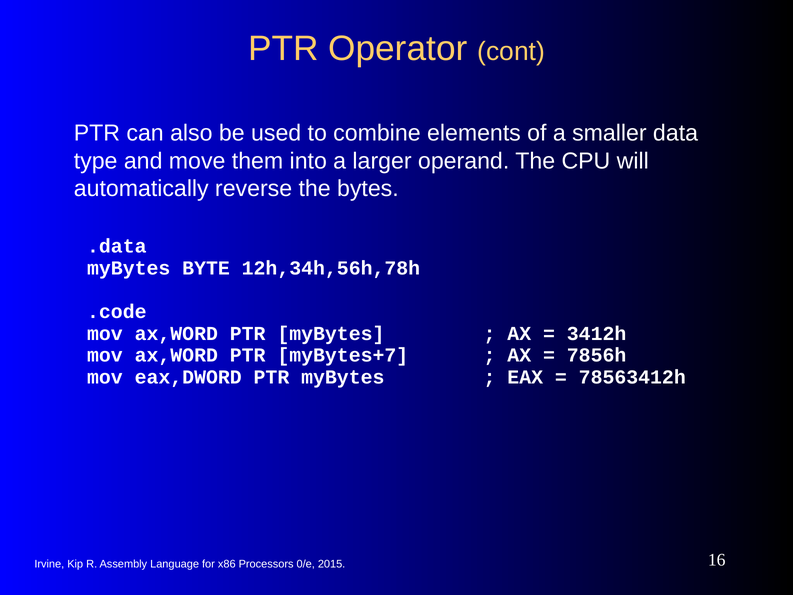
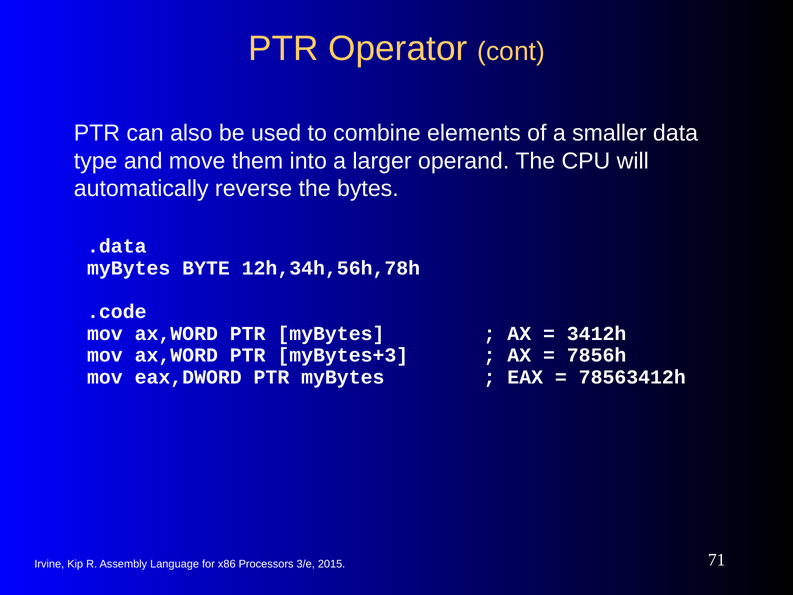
myBytes+7: myBytes+7 -> myBytes+3
0/e: 0/e -> 3/e
16: 16 -> 71
